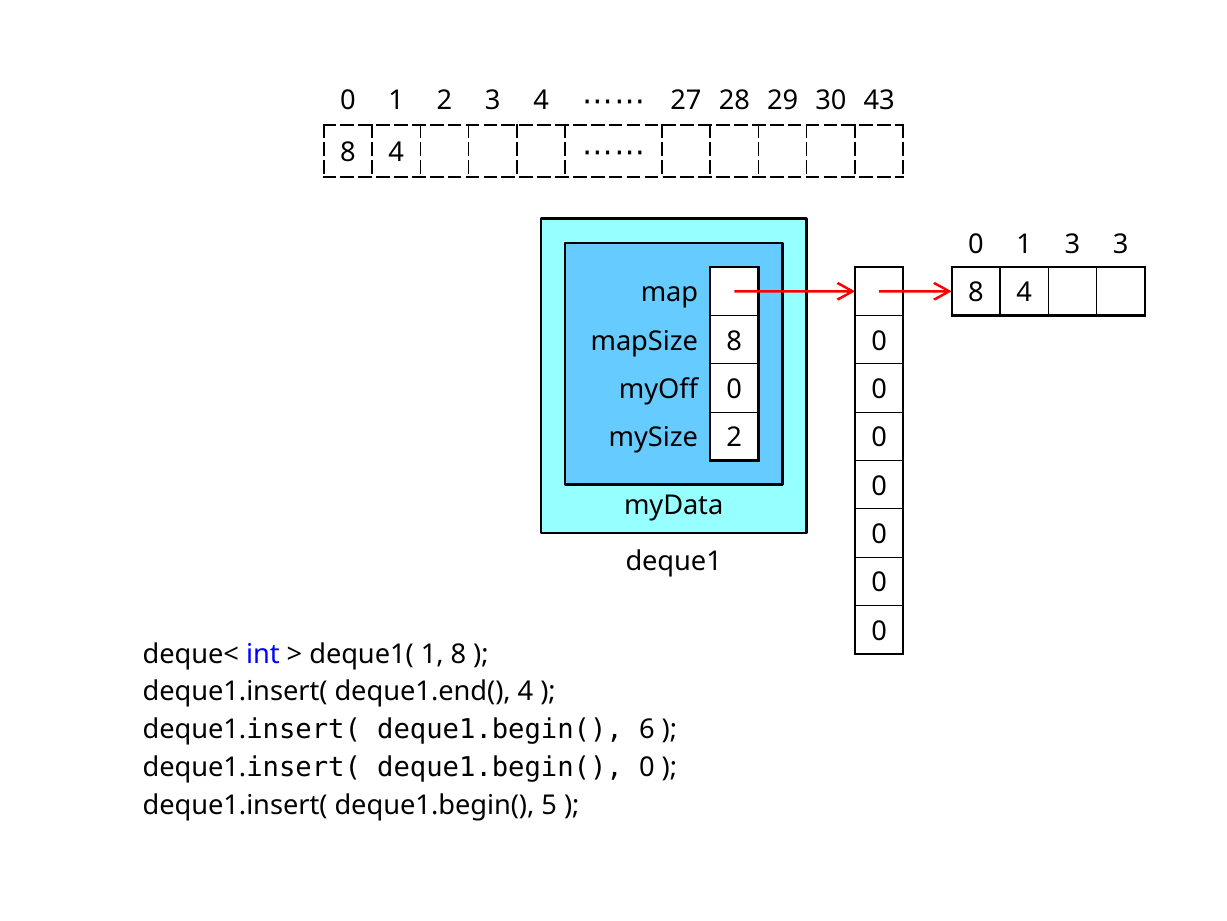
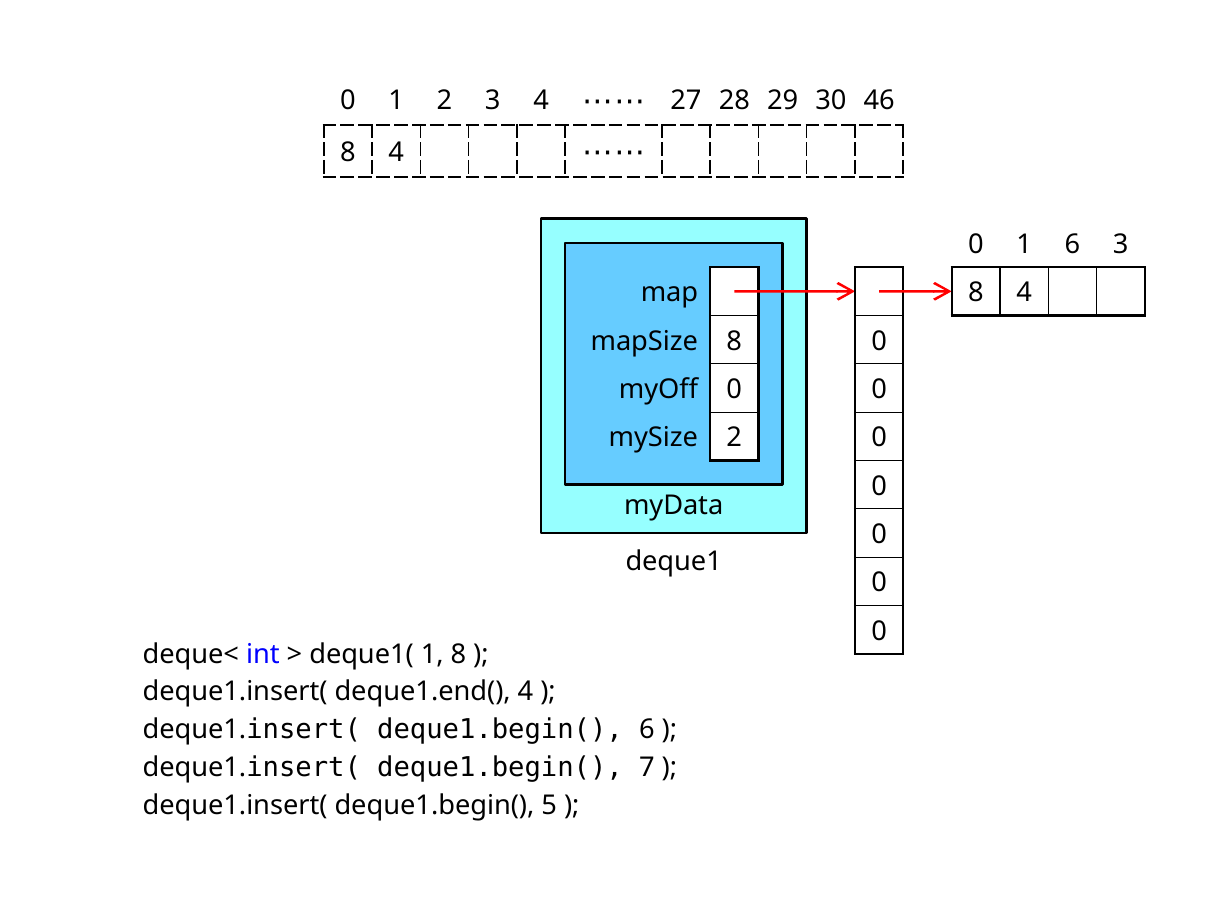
43: 43 -> 46
1 3: 3 -> 6
deque1.begin( 0: 0 -> 7
